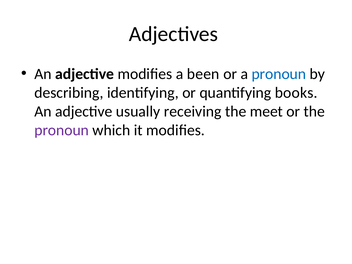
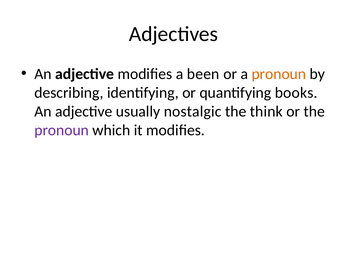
pronoun at (279, 74) colour: blue -> orange
receiving: receiving -> nostalgic
meet: meet -> think
